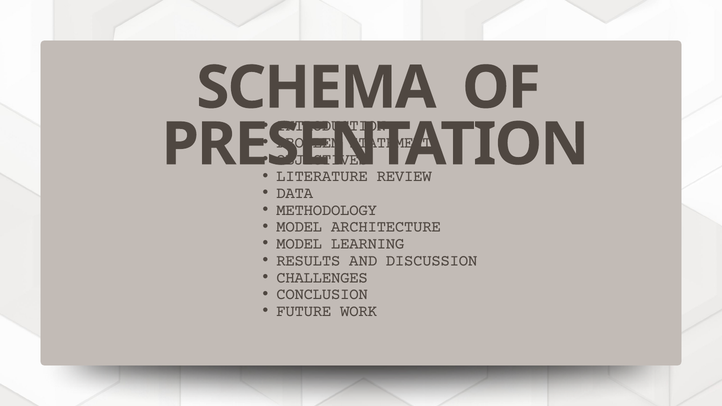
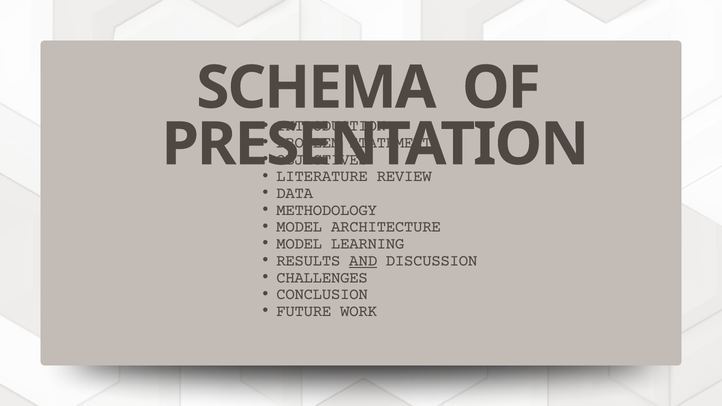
AND underline: none -> present
